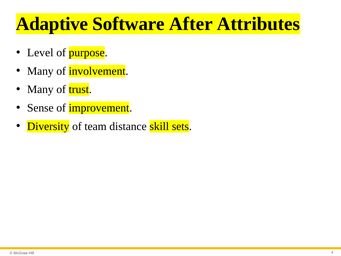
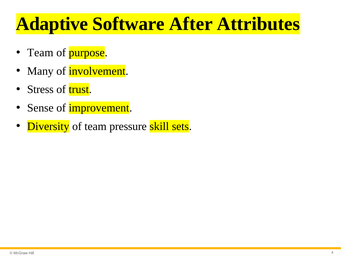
Level at (40, 53): Level -> Team
Many at (40, 89): Many -> Stress
distance: distance -> pressure
